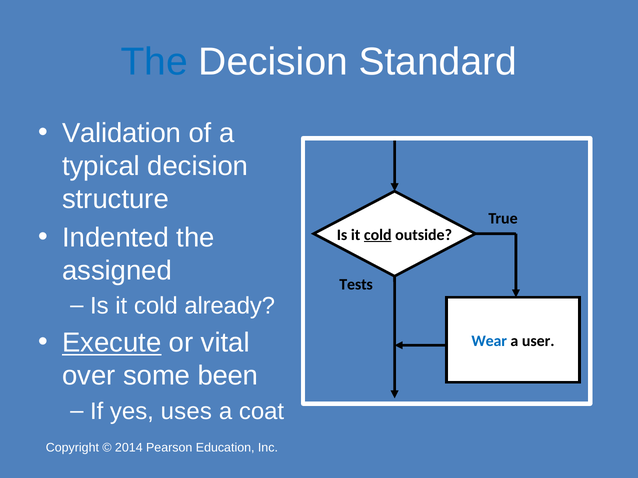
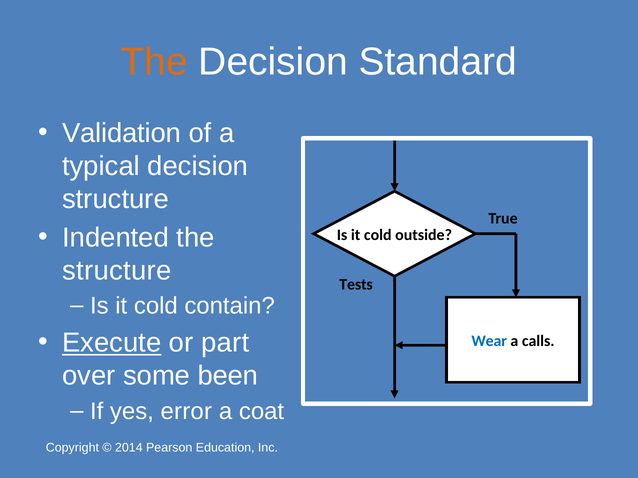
The at (154, 62) colour: blue -> orange
cold at (378, 235) underline: present -> none
assigned at (117, 271): assigned -> structure
already: already -> contain
vital: vital -> part
user: user -> calls
uses: uses -> error
